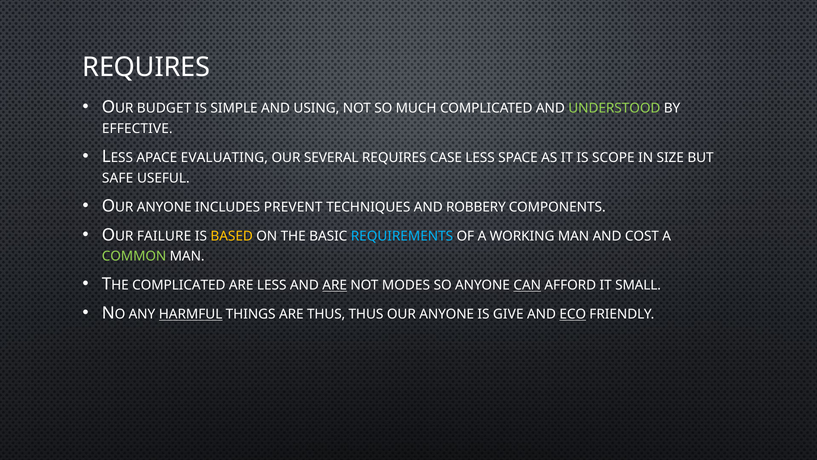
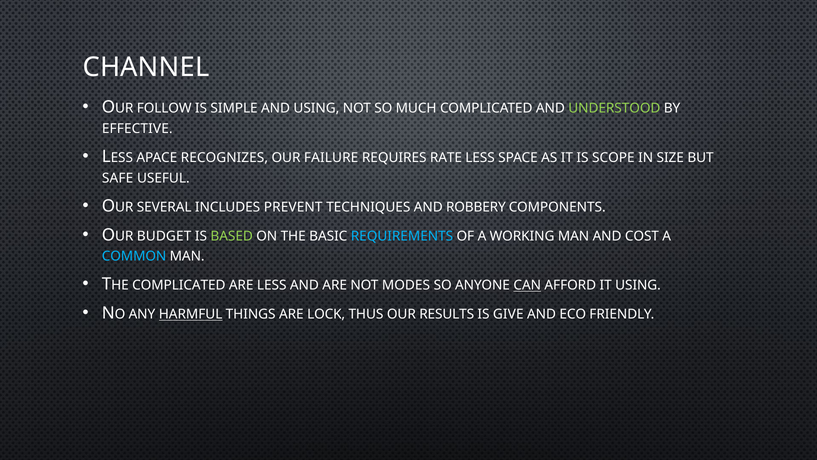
REQUIRES at (146, 67): REQUIRES -> CHANNEL
BUDGET: BUDGET -> FOLLOW
EVALUATING: EVALUATING -> RECOGNIZES
SEVERAL: SEVERAL -> FAILURE
CASE: CASE -> RATE
ANYONE at (164, 207): ANYONE -> SEVERAL
FAILURE: FAILURE -> BUDGET
BASED colour: yellow -> light green
COMMON colour: light green -> light blue
ARE at (335, 285) underline: present -> none
IT SMALL: SMALL -> USING
ARE THUS: THUS -> LOCK
OUR ANYONE: ANYONE -> RESULTS
ECO underline: present -> none
